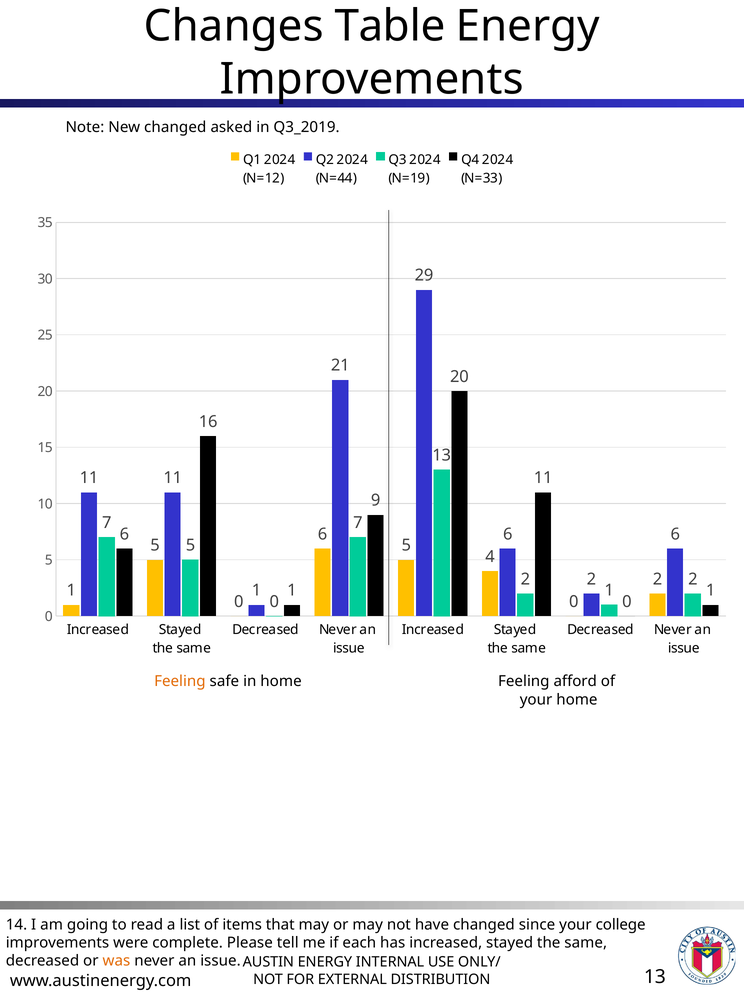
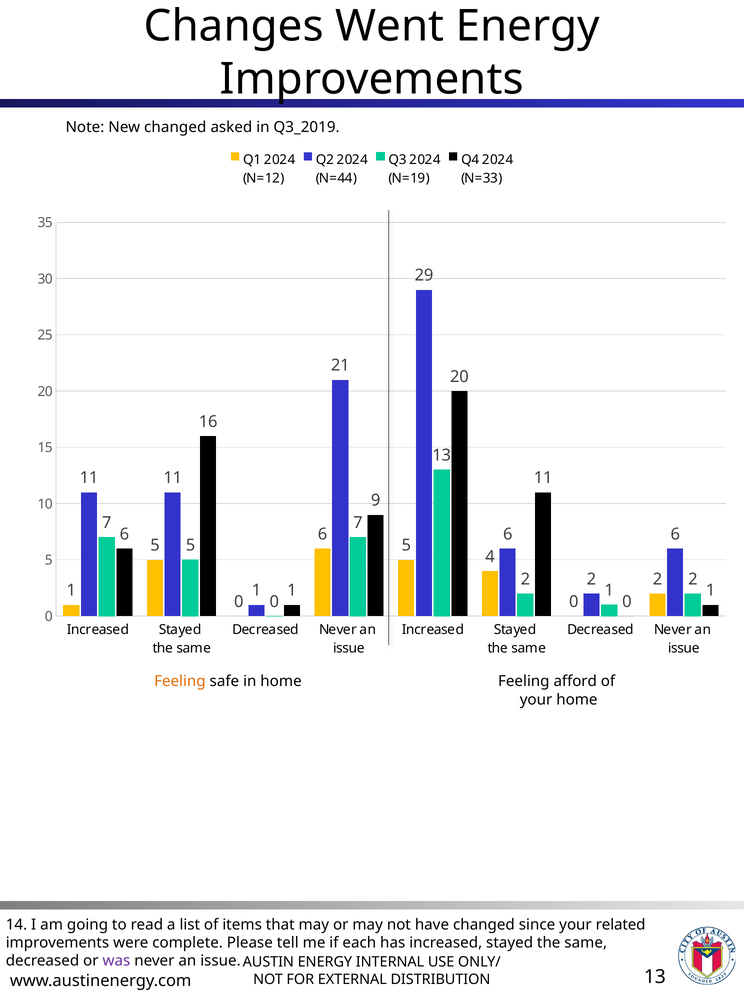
Table: Table -> Went
college: college -> related
was colour: orange -> purple
